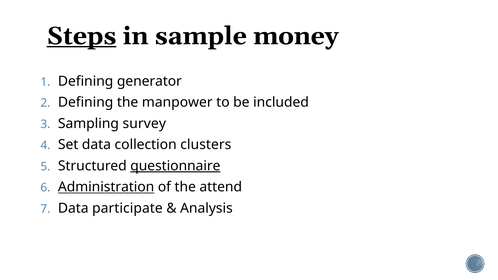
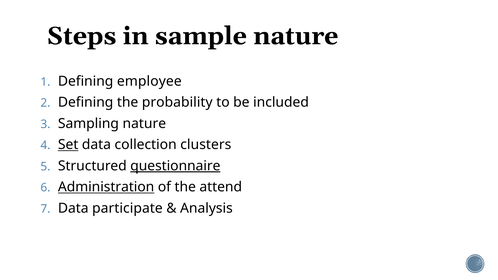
Steps underline: present -> none
sample money: money -> nature
generator: generator -> employee
manpower: manpower -> probability
Sampling survey: survey -> nature
Set underline: none -> present
